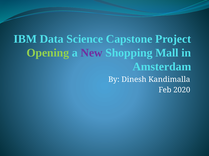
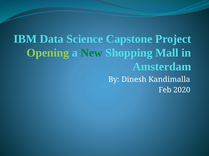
New colour: purple -> green
